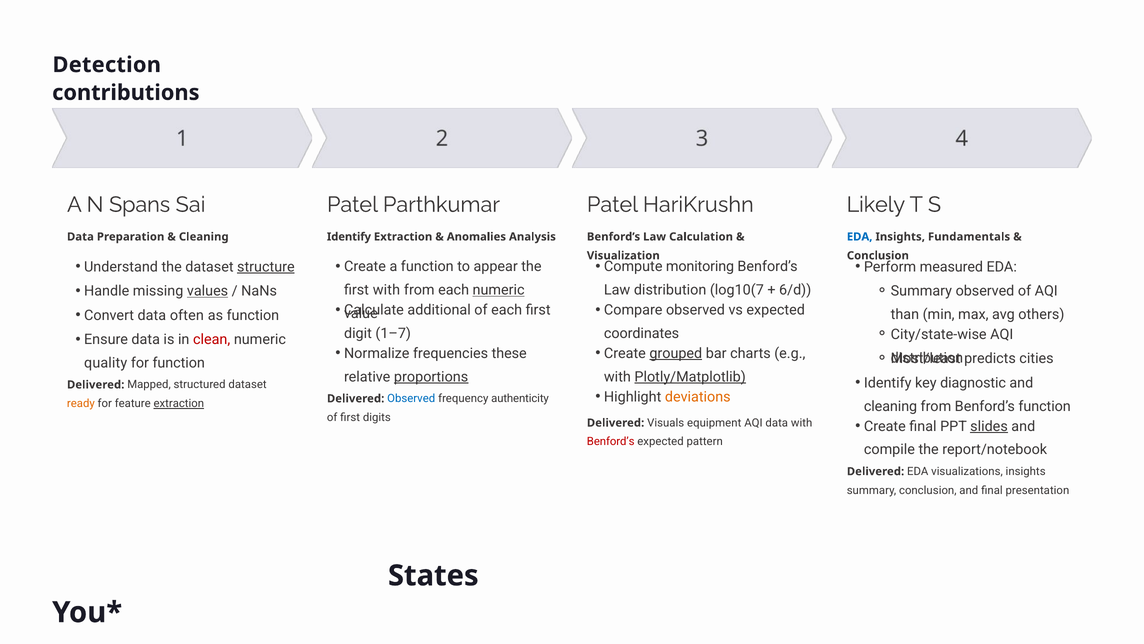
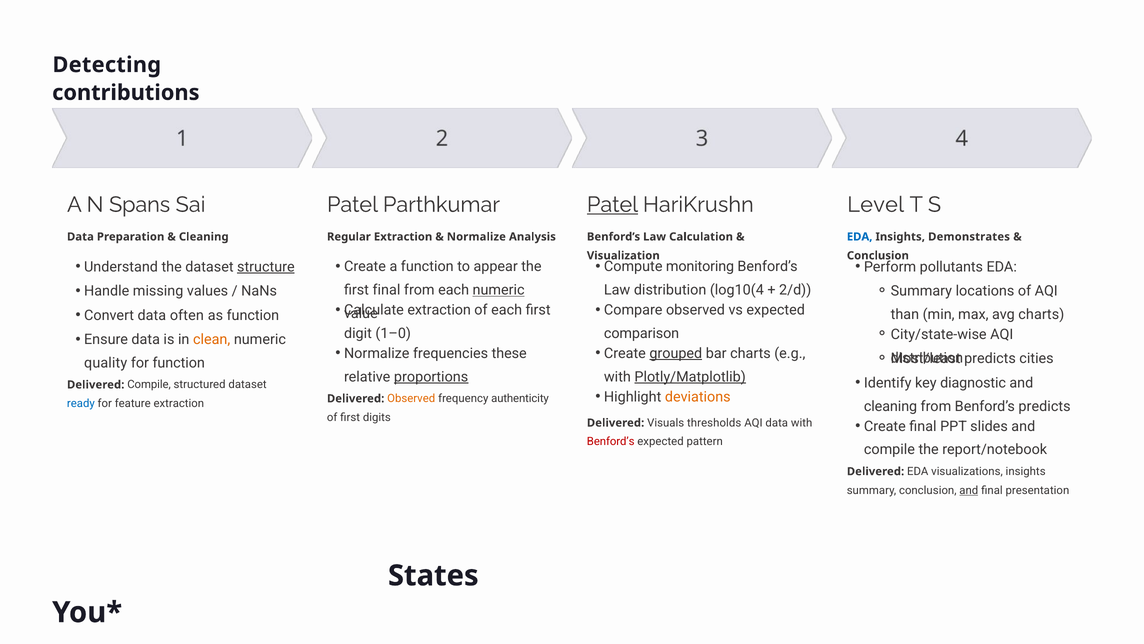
Detection: Detection -> Detecting
Patel at (612, 204) underline: none -> present
Likely: Likely -> Level
Identify at (349, 237): Identify -> Regular
Anomalies at (476, 237): Anomalies -> Normalize
Fundamentals: Fundamentals -> Demonstrates
measured: measured -> pollutants
values underline: present -> none
first with: with -> final
log10(7: log10(7 -> log10(4
6/d: 6/d -> 2/d
observed at (985, 291): observed -> locations
additional at (439, 310): additional -> extraction
avg others: others -> charts
1–7: 1–7 -> 1–0
coordinates: coordinates -> comparison
clean colour: red -> orange
Delivered Mapped: Mapped -> Compile
Observed at (411, 398) colour: blue -> orange
ready colour: orange -> blue
extraction at (179, 403) underline: present -> none
Benford’s function: function -> predicts
slides underline: present -> none
equipment: equipment -> thresholds
and at (969, 490) underline: none -> present
